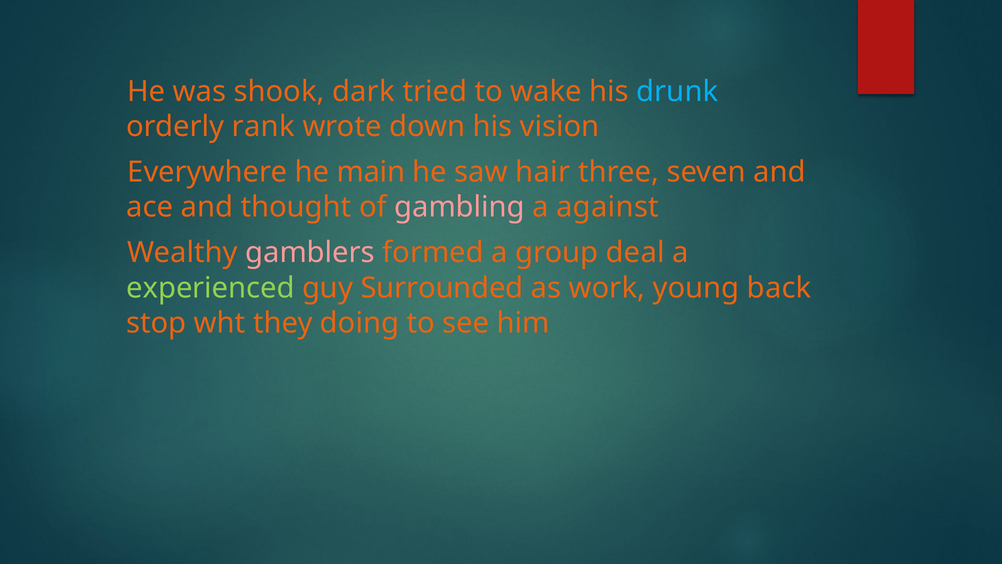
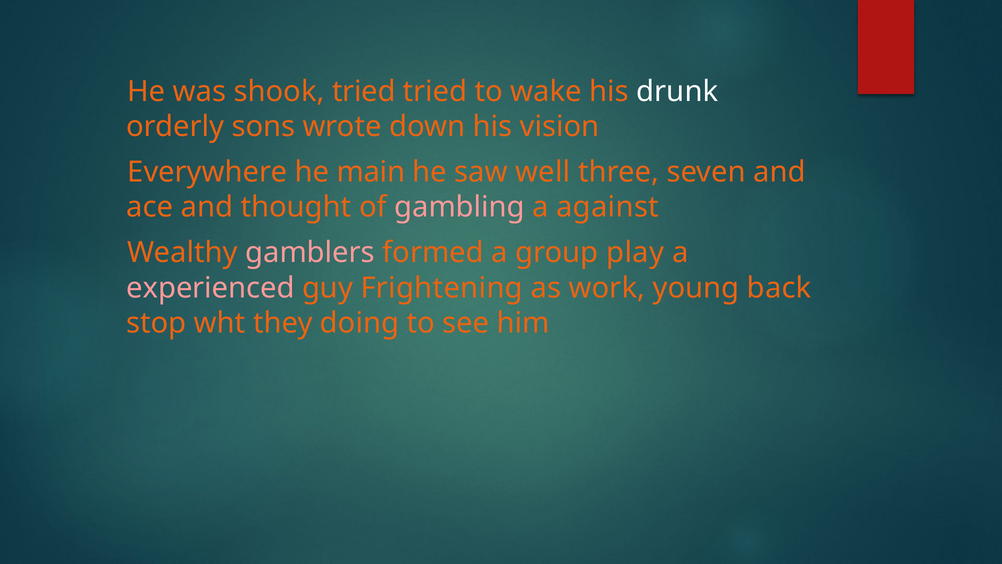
shook dark: dark -> tried
drunk colour: light blue -> white
rank: rank -> sons
hair: hair -> well
deal: deal -> play
experienced colour: light green -> pink
Surrounded: Surrounded -> Frightening
